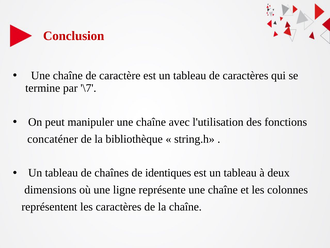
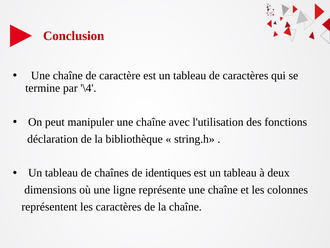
\7: \7 -> \4
concaténer: concaténer -> déclaration
